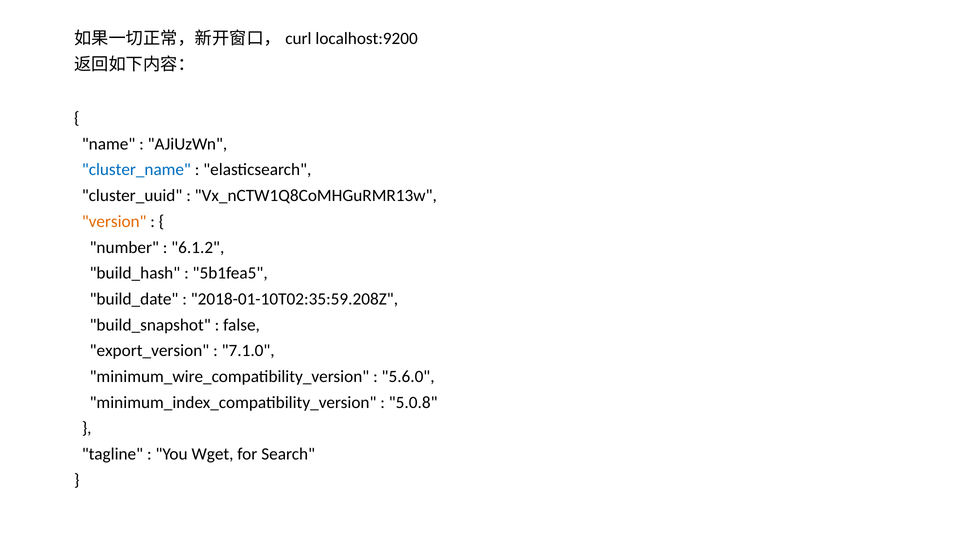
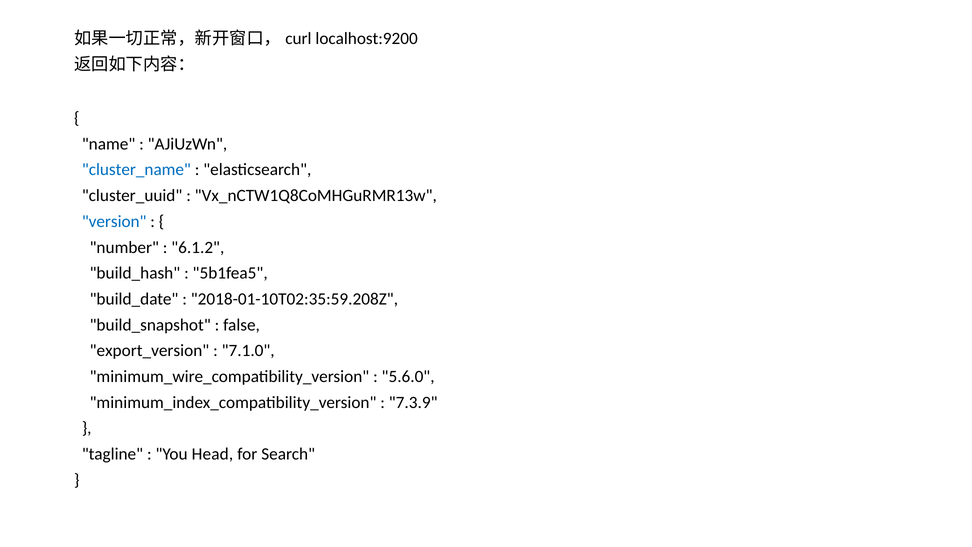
version colour: orange -> blue
5.0.8: 5.0.8 -> 7.3.9
Wget: Wget -> Head
